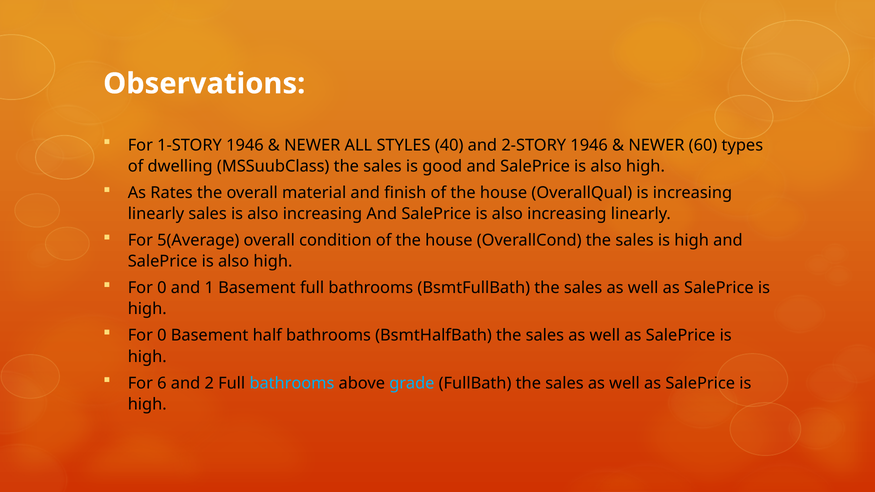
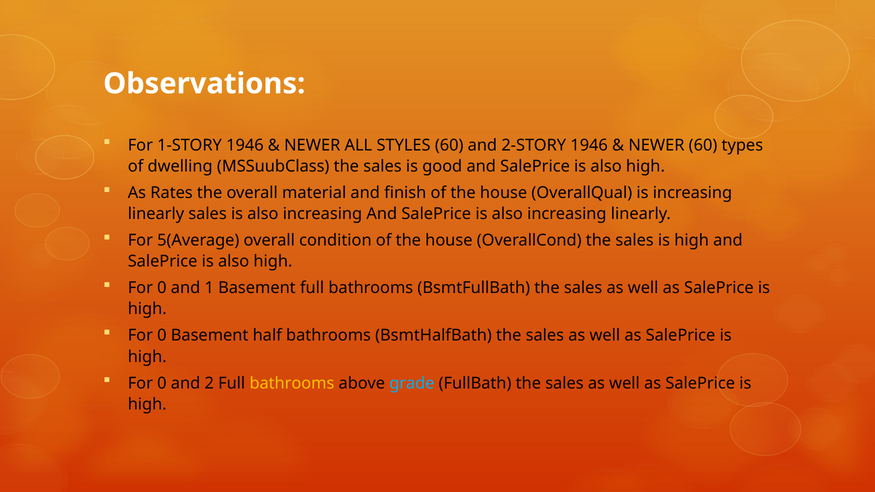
STYLES 40: 40 -> 60
6 at (162, 383): 6 -> 0
bathrooms at (292, 383) colour: light blue -> yellow
